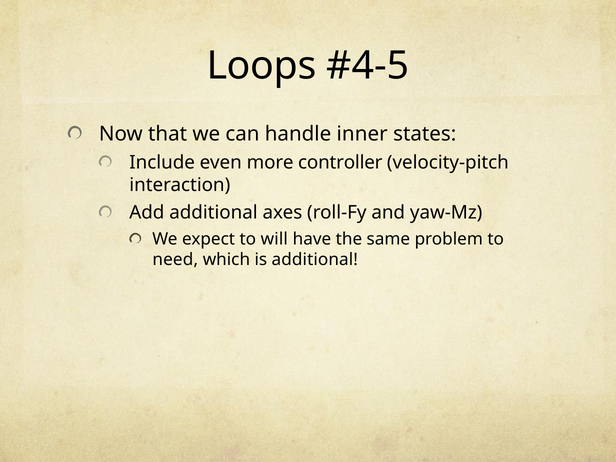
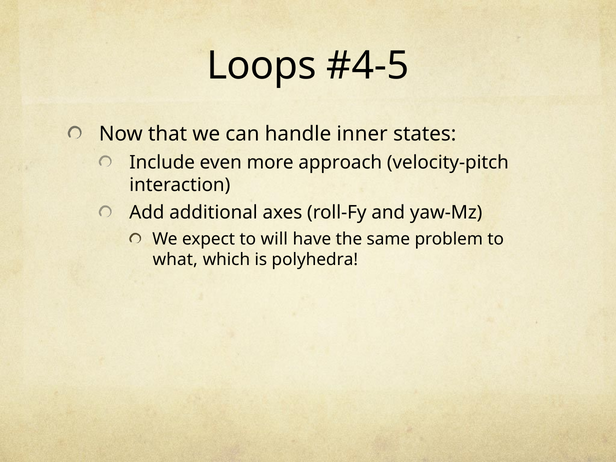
controller: controller -> approach
need: need -> what
is additional: additional -> polyhedra
